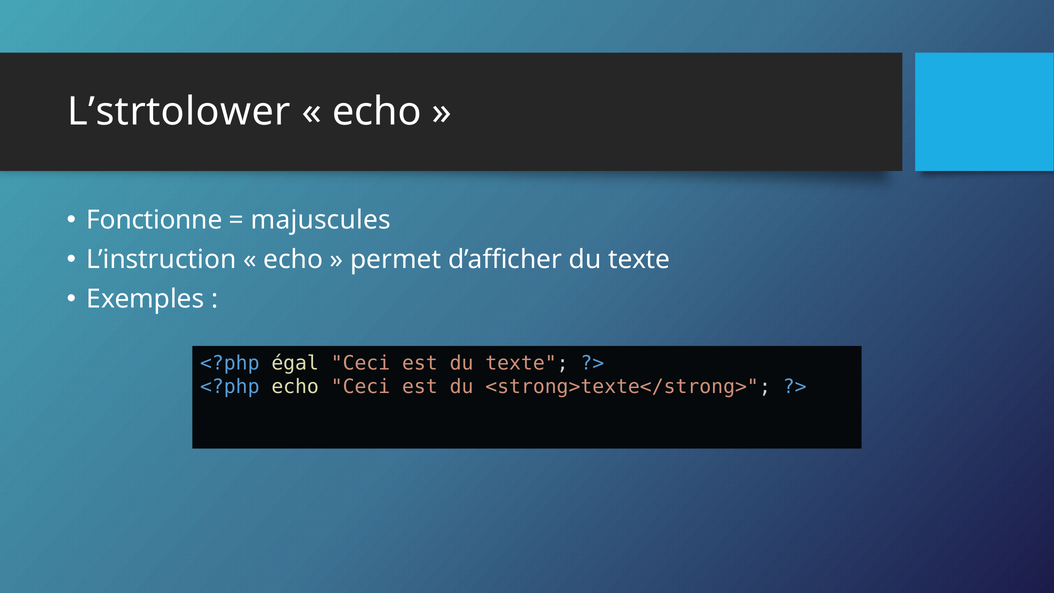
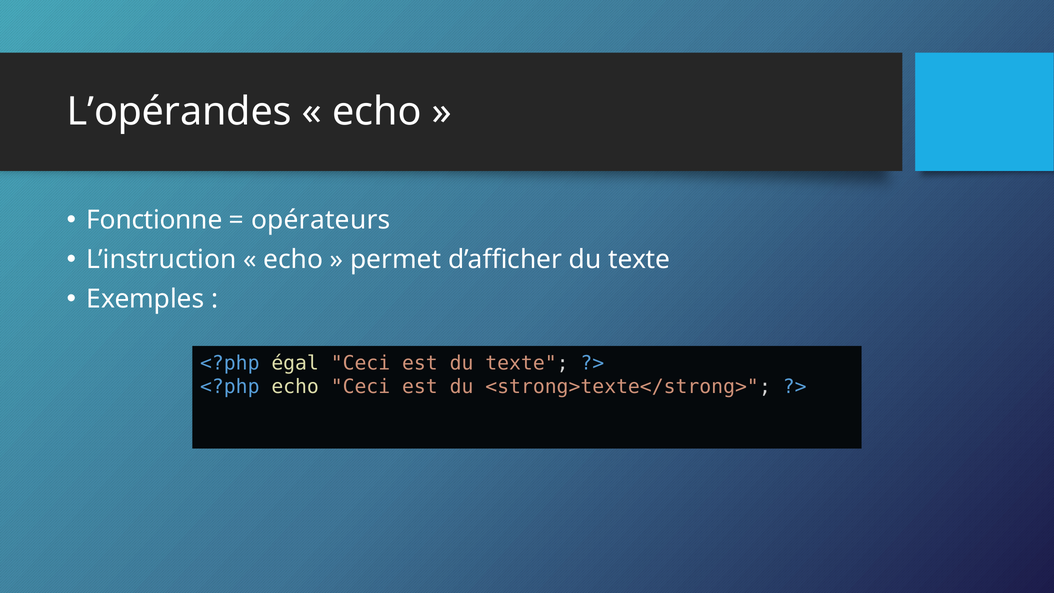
L’strtolower: L’strtolower -> L’opérandes
majuscules: majuscules -> opérateurs
